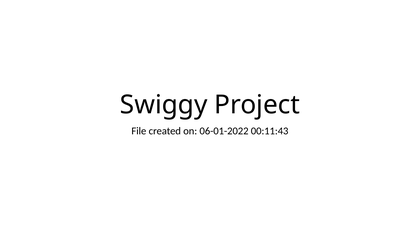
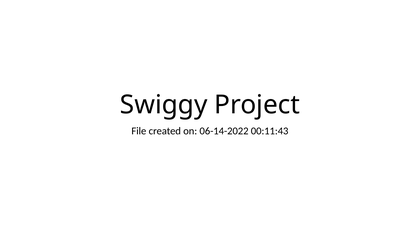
06-01-2022: 06-01-2022 -> 06-14-2022
